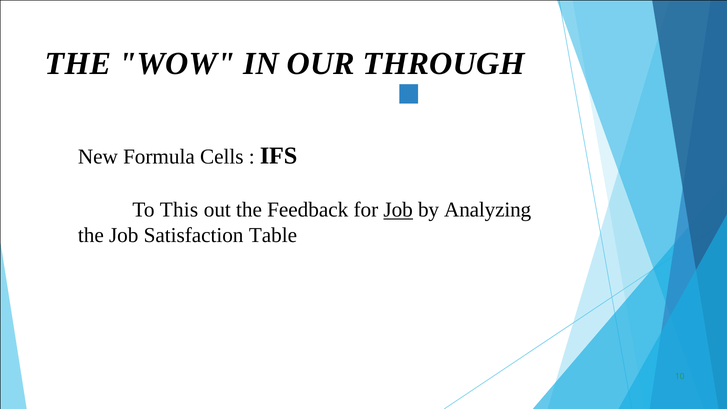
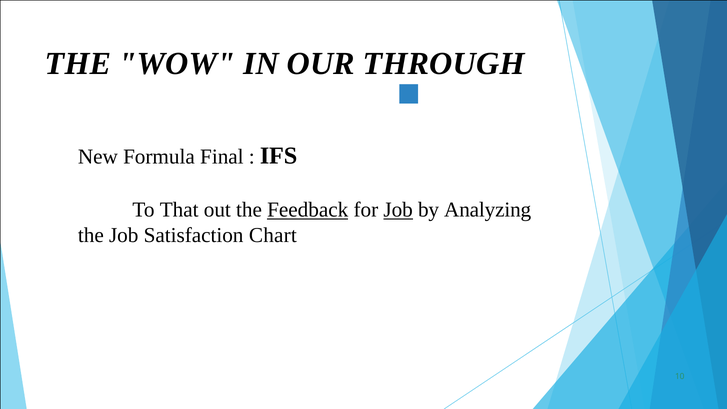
Cells: Cells -> Final
This: This -> That
Feedback underline: none -> present
Table: Table -> Chart
